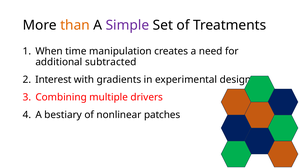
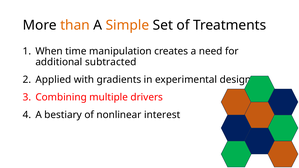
Simple colour: purple -> orange
Interest: Interest -> Applied
patches: patches -> interest
